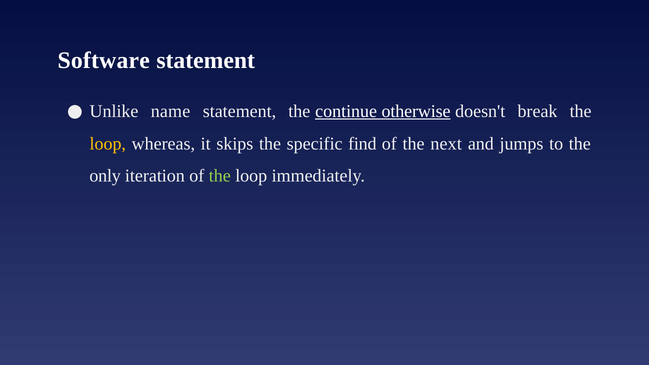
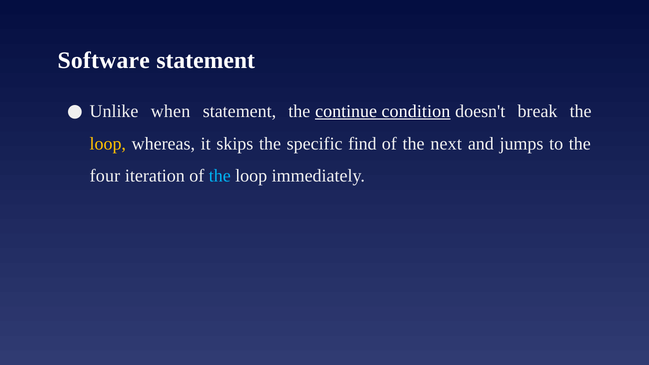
name: name -> when
otherwise: otherwise -> condition
only: only -> four
the at (220, 176) colour: light green -> light blue
